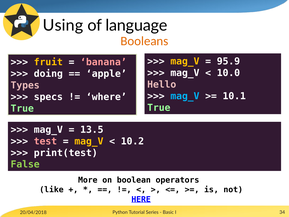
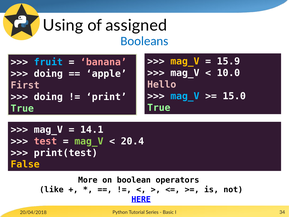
language: language -> assigned
Booleans colour: orange -> blue
95.9: 95.9 -> 15.9
fruit colour: yellow -> light blue
Types: Types -> First
10.1: 10.1 -> 15.0
specs at (48, 97): specs -> doing
where: where -> print
13.5: 13.5 -> 14.1
mag_V at (89, 141) colour: yellow -> light green
10.2: 10.2 -> 20.4
False colour: light green -> yellow
